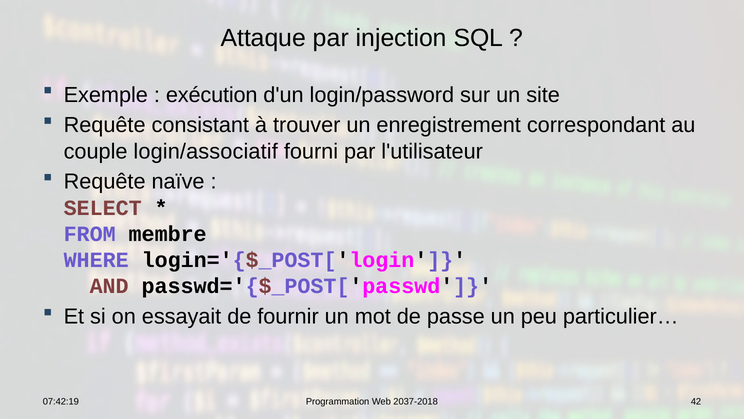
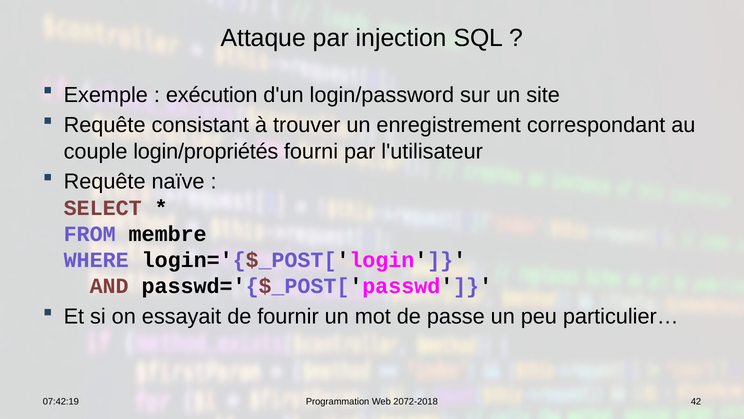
login/associatif: login/associatif -> login/propriétés
2037-2018: 2037-2018 -> 2072-2018
